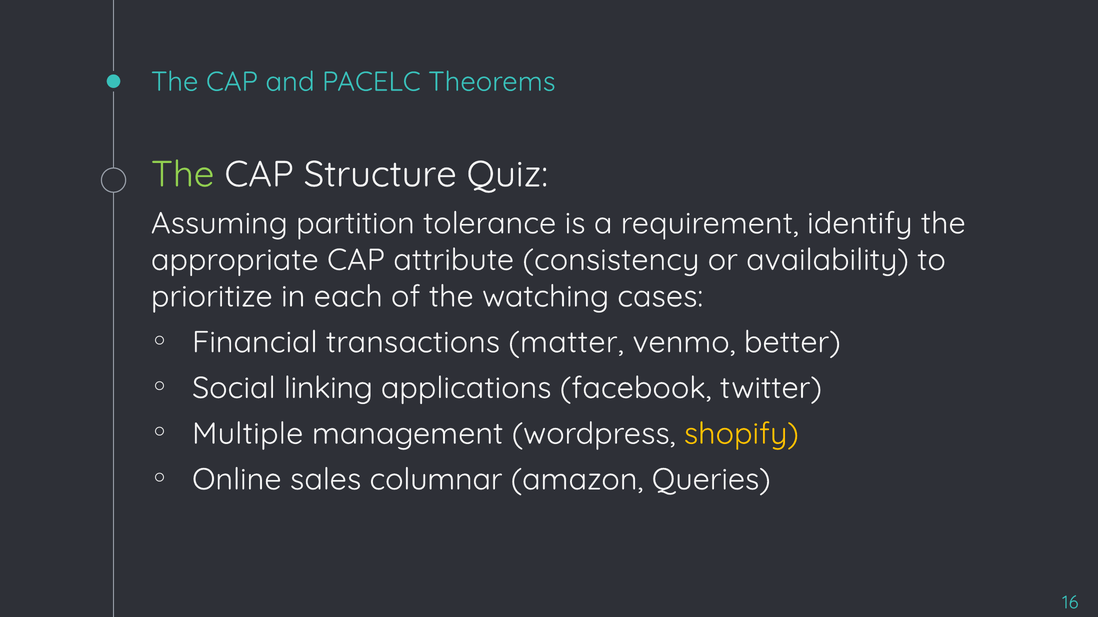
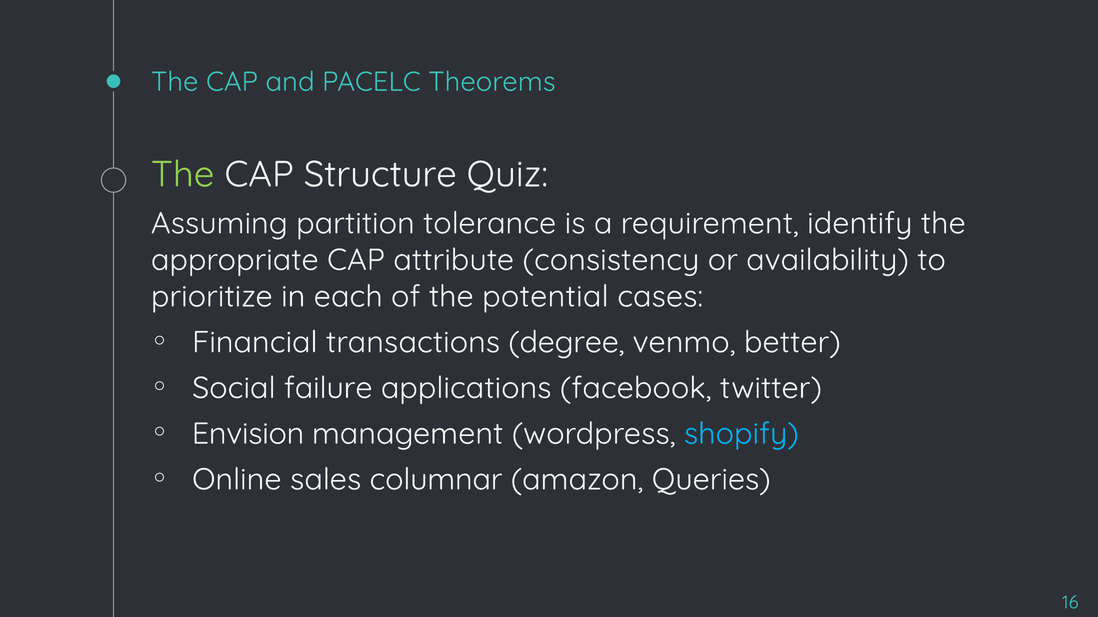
watching: watching -> potential
matter: matter -> degree
linking: linking -> failure
Multiple: Multiple -> Envision
shopify colour: yellow -> light blue
